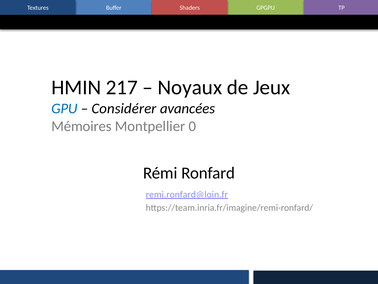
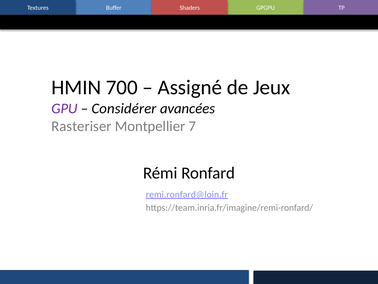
217: 217 -> 700
Noyaux: Noyaux -> Assigné
GPU colour: blue -> purple
Mémoires: Mémoires -> Rasteriser
0: 0 -> 7
